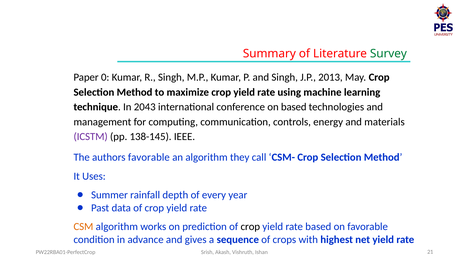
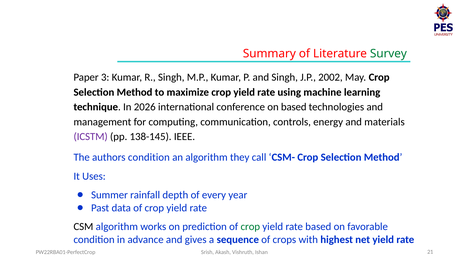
0: 0 -> 3
2013: 2013 -> 2002
2043: 2043 -> 2026
authors favorable: favorable -> condition
CSM colour: orange -> black
crop at (250, 226) colour: black -> green
